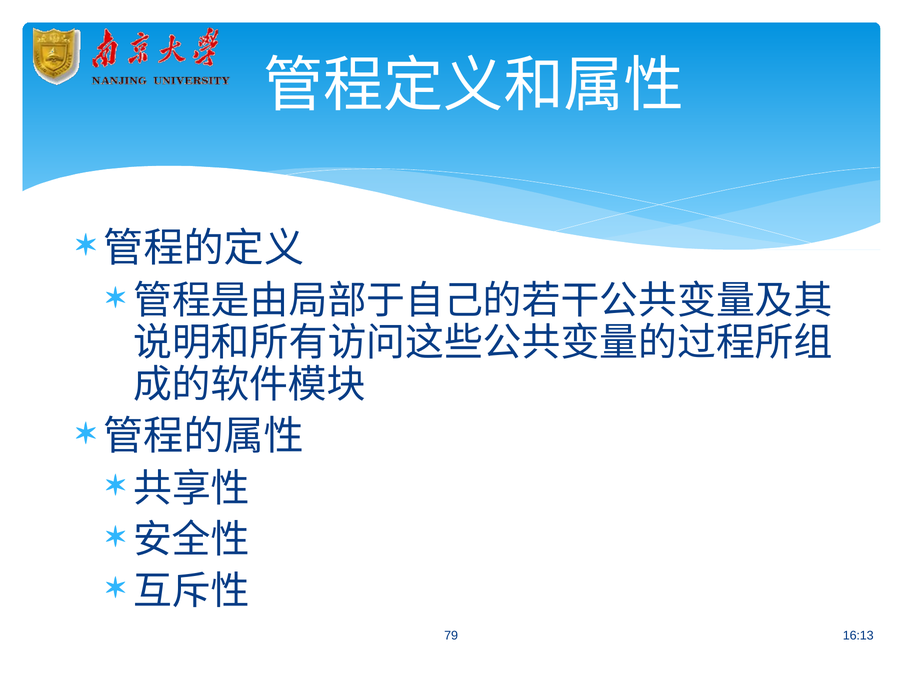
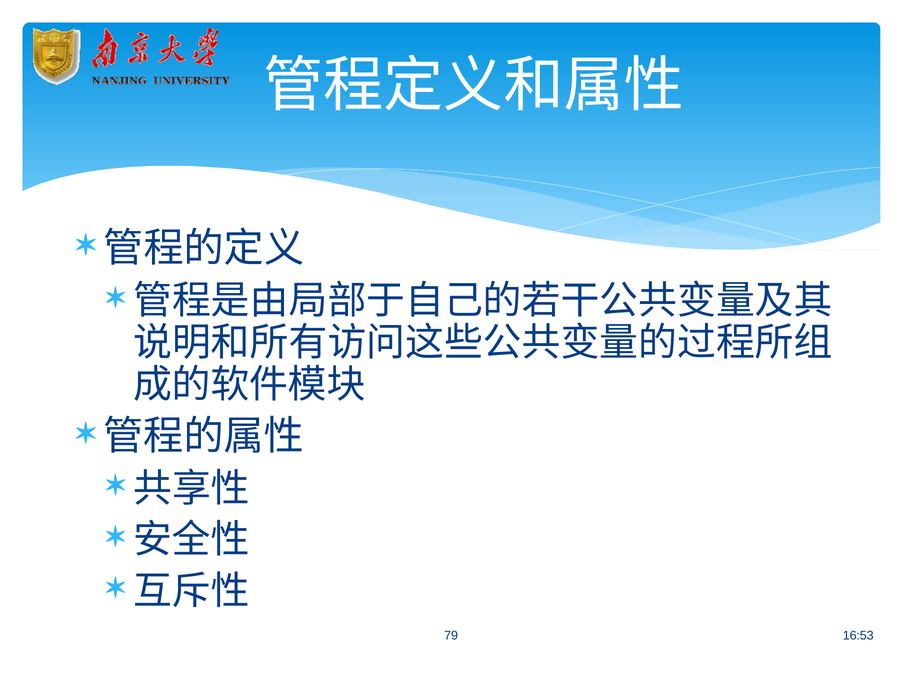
16:13: 16:13 -> 16:53
